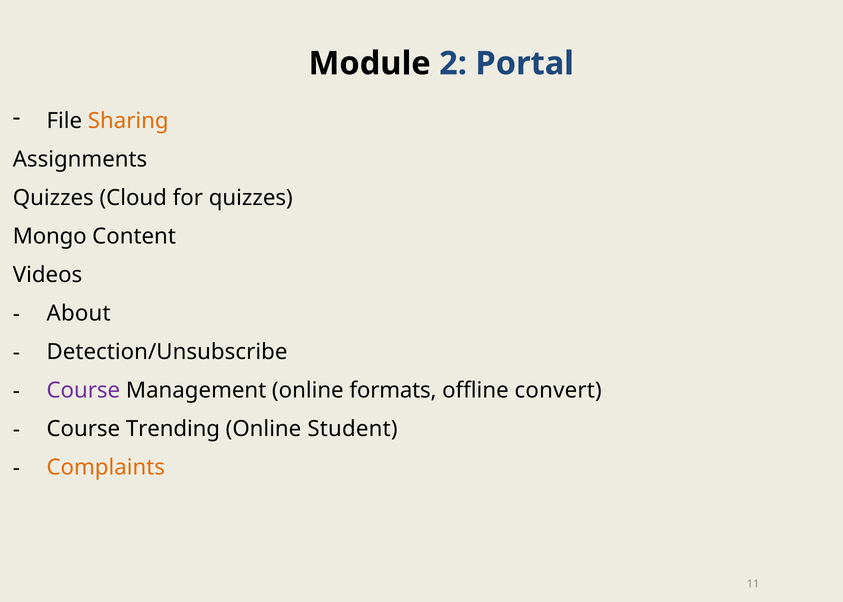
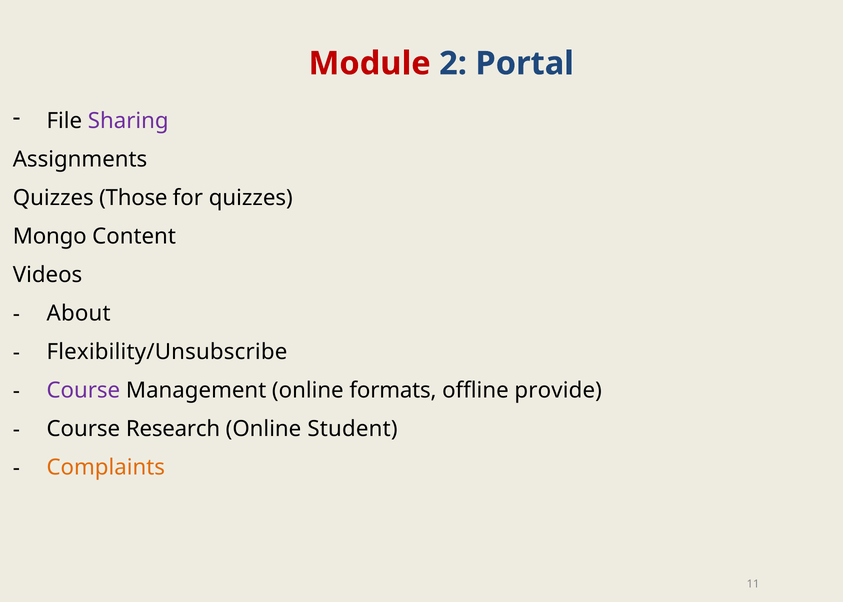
Module colour: black -> red
Sharing colour: orange -> purple
Cloud: Cloud -> Those
Detection/Unsubscribe: Detection/Unsubscribe -> Flexibility/Unsubscribe
convert: convert -> provide
Trending: Trending -> Research
